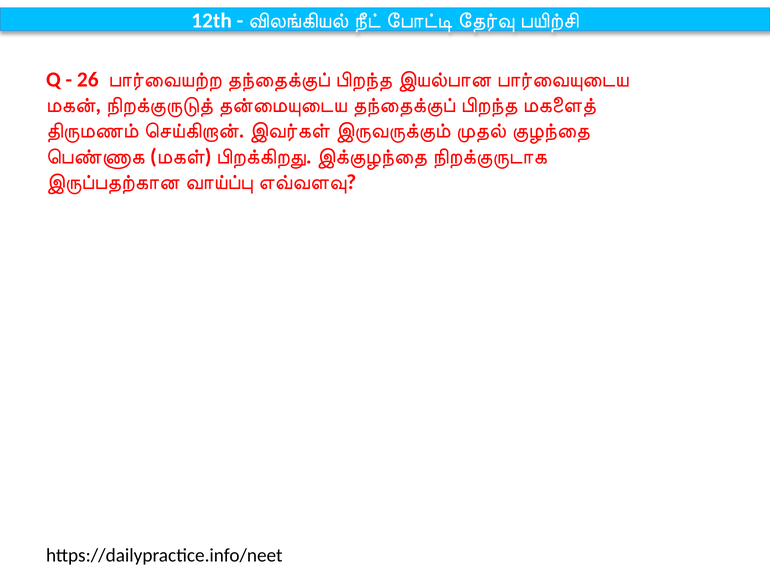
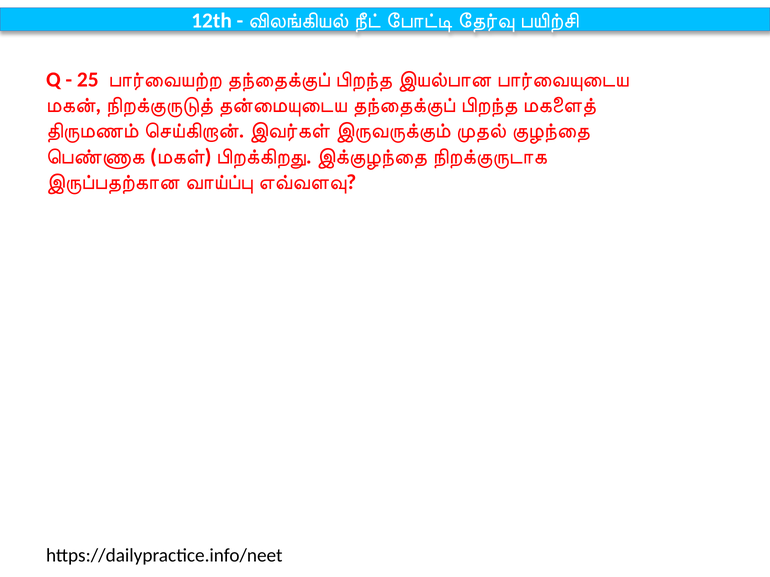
26: 26 -> 25
